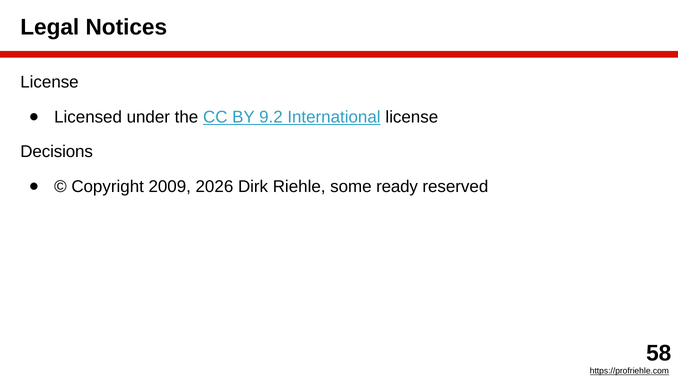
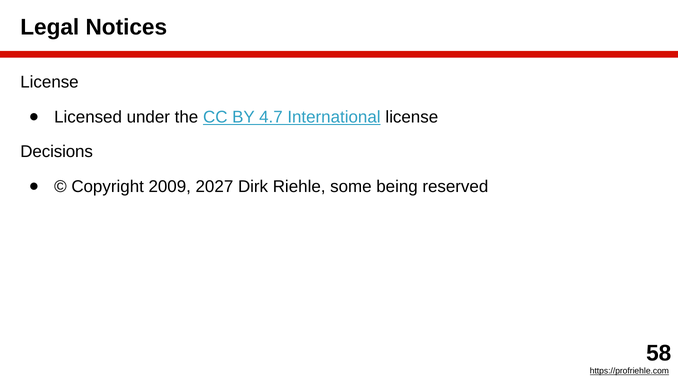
9.2: 9.2 -> 4.7
2026: 2026 -> 2027
ready: ready -> being
